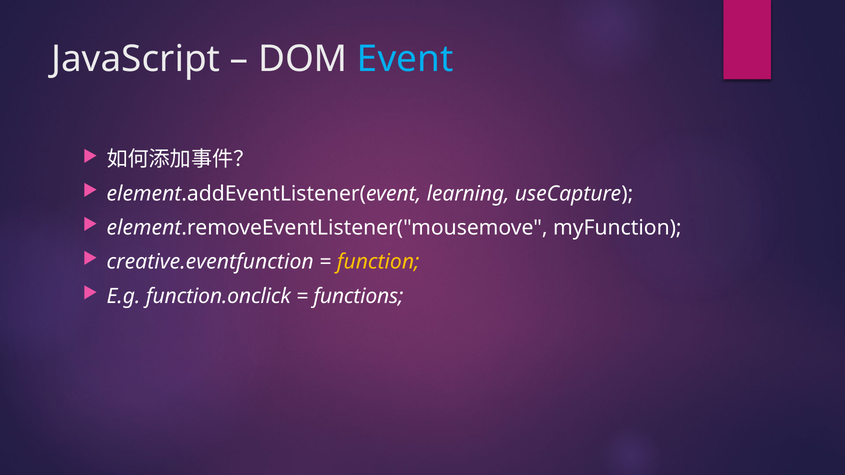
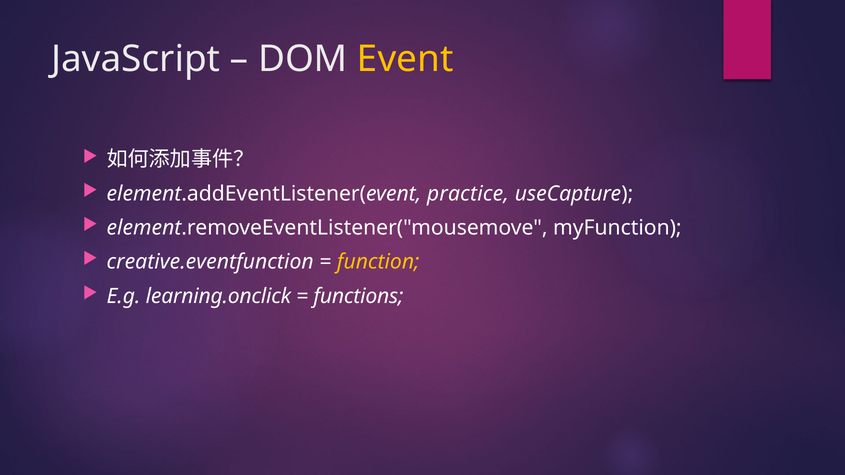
Event colour: light blue -> yellow
learning: learning -> practice
function.onclick: function.onclick -> learning.onclick
